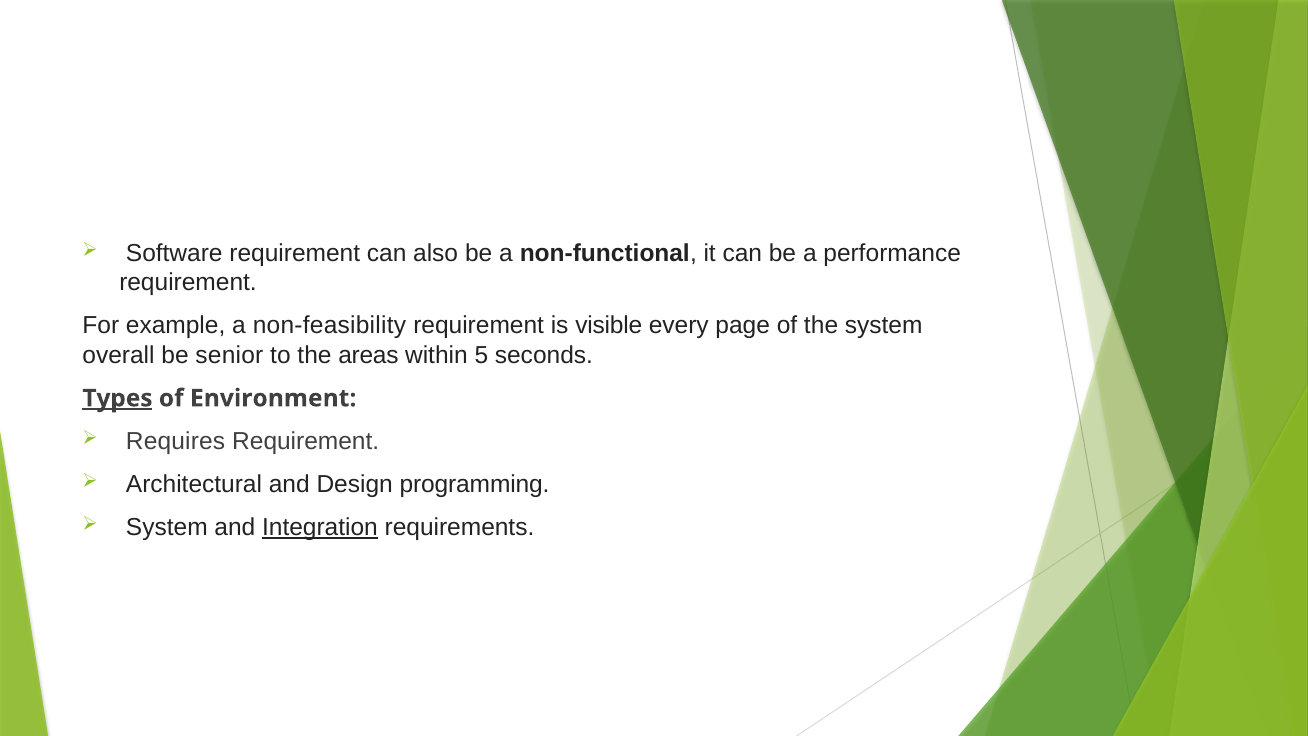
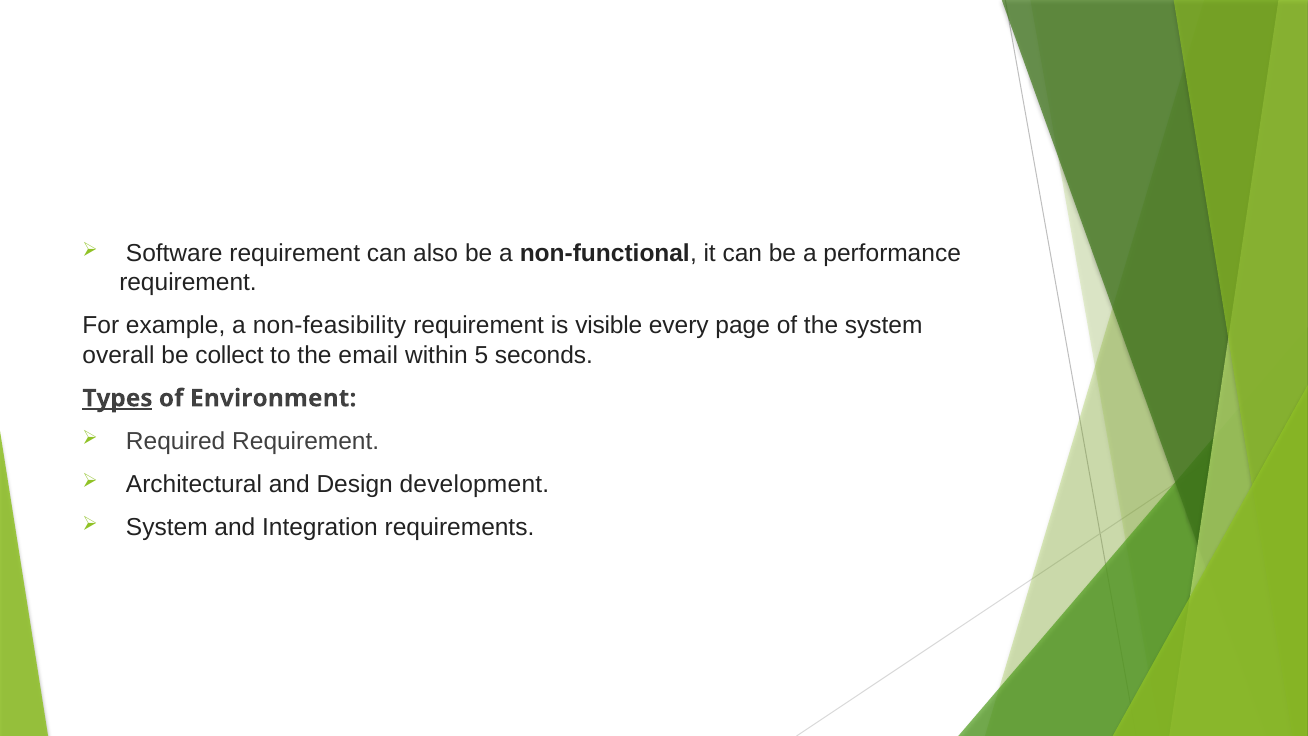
senior: senior -> collect
areas: areas -> email
Requires: Requires -> Required
programming: programming -> development
Integration underline: present -> none
